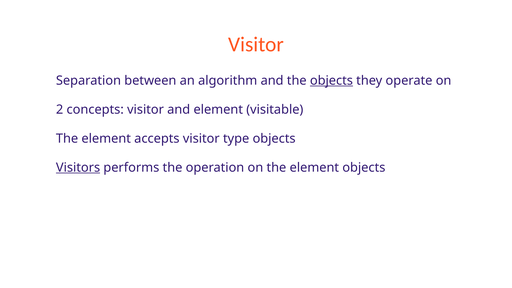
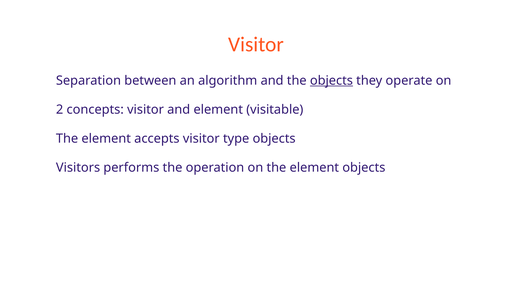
Visitors underline: present -> none
